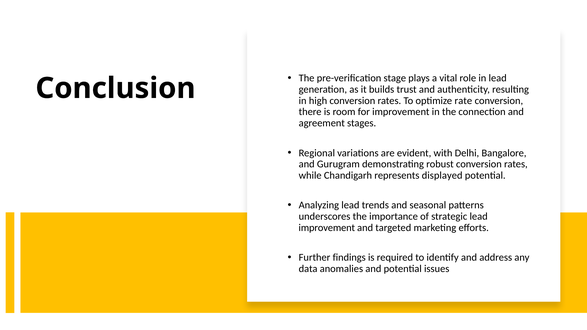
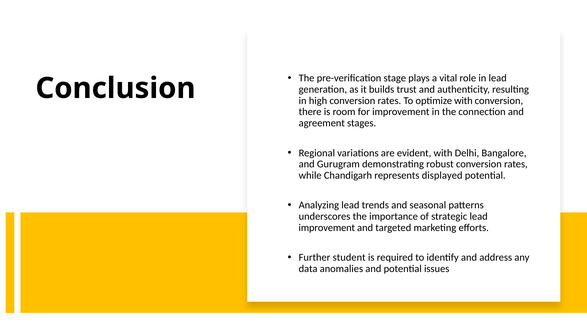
optimize rate: rate -> with
findings: findings -> student
